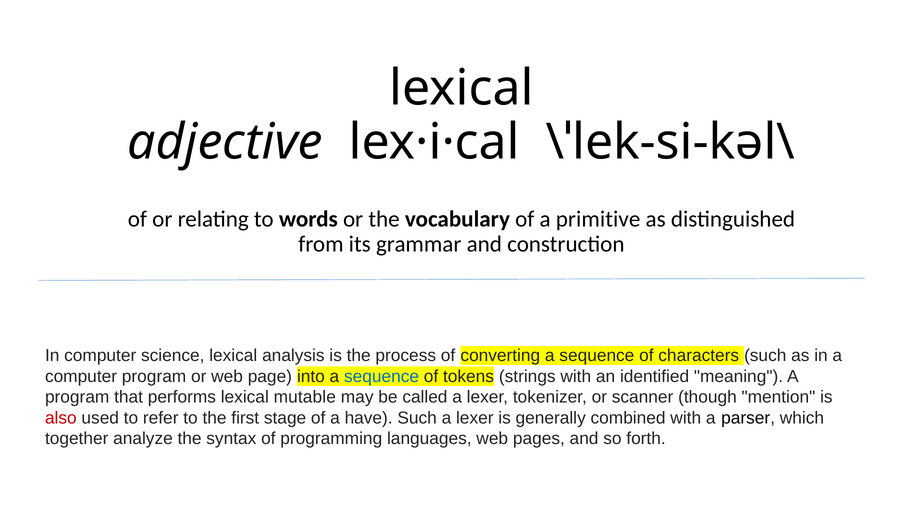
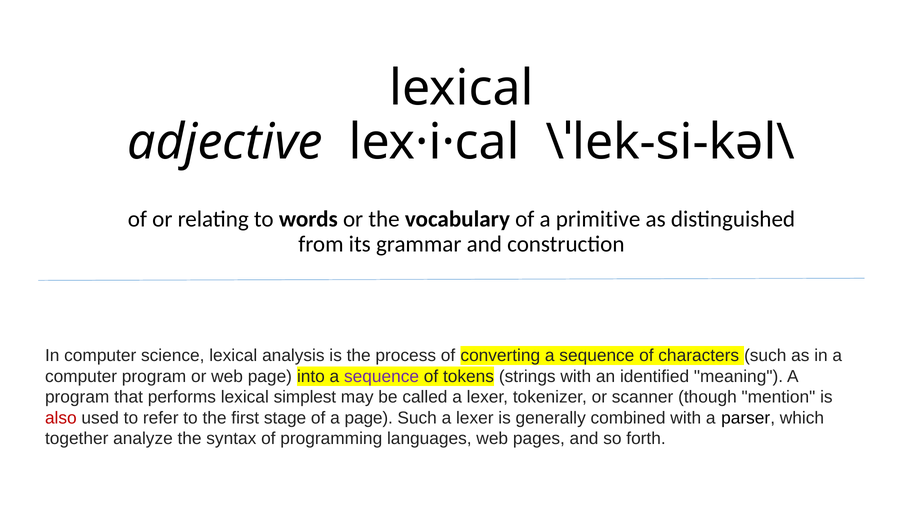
sequence at (382, 377) colour: blue -> purple
mutable: mutable -> simplest
a have: have -> page
